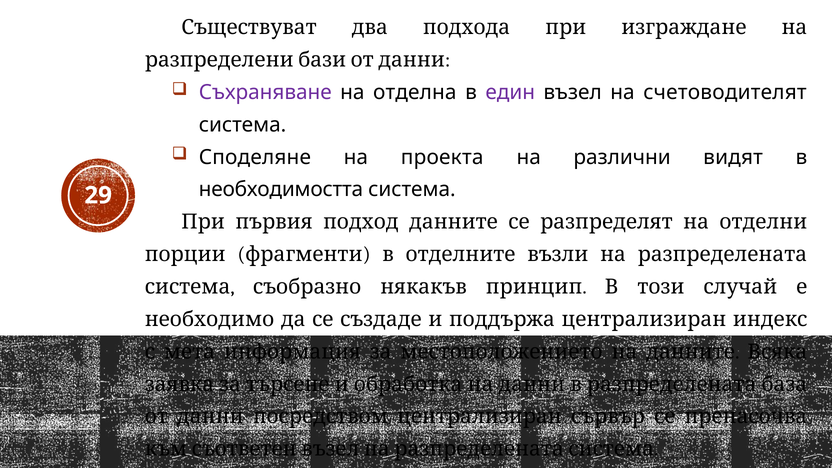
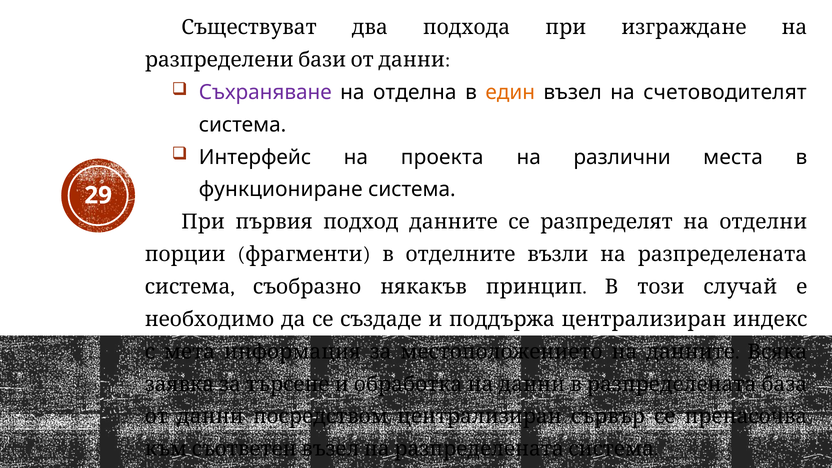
един colour: purple -> orange
Споделяне: Споделяне -> Интерфейс
видят: видят -> места
необходимостта: необходимостта -> функциониране
